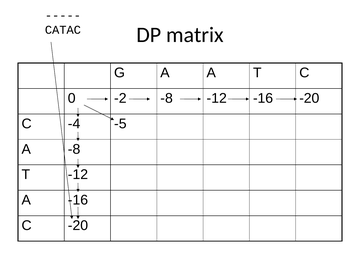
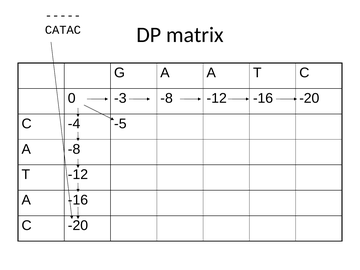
-2: -2 -> -3
